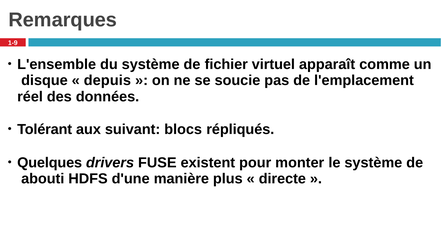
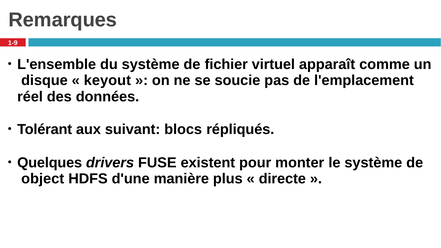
depuis: depuis -> keyout
abouti: abouti -> object
